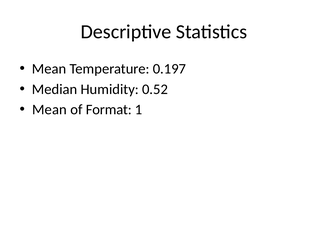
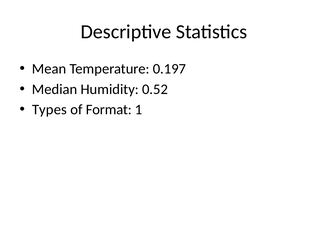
Mean at (49, 110): Mean -> Types
